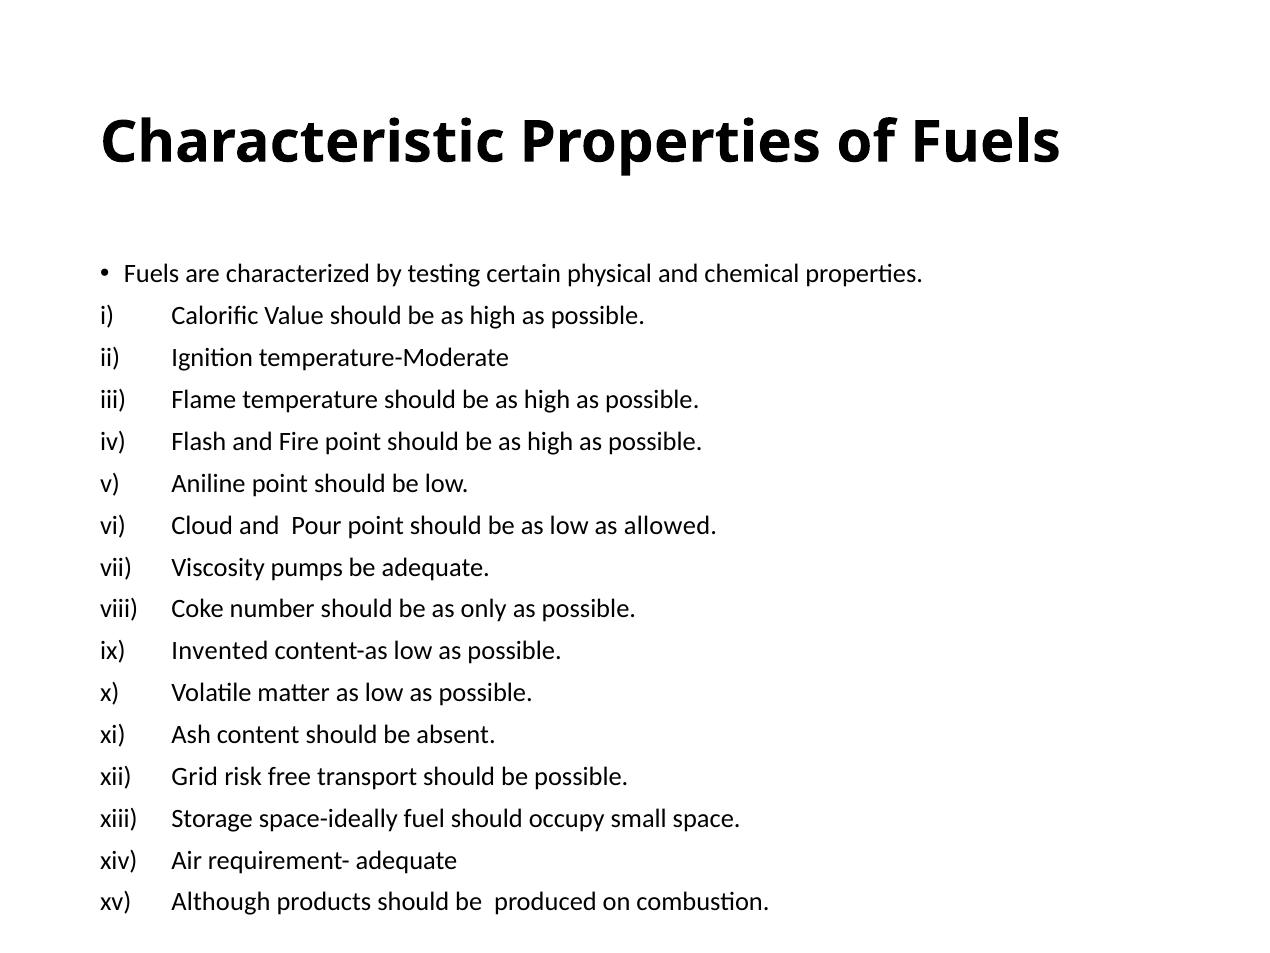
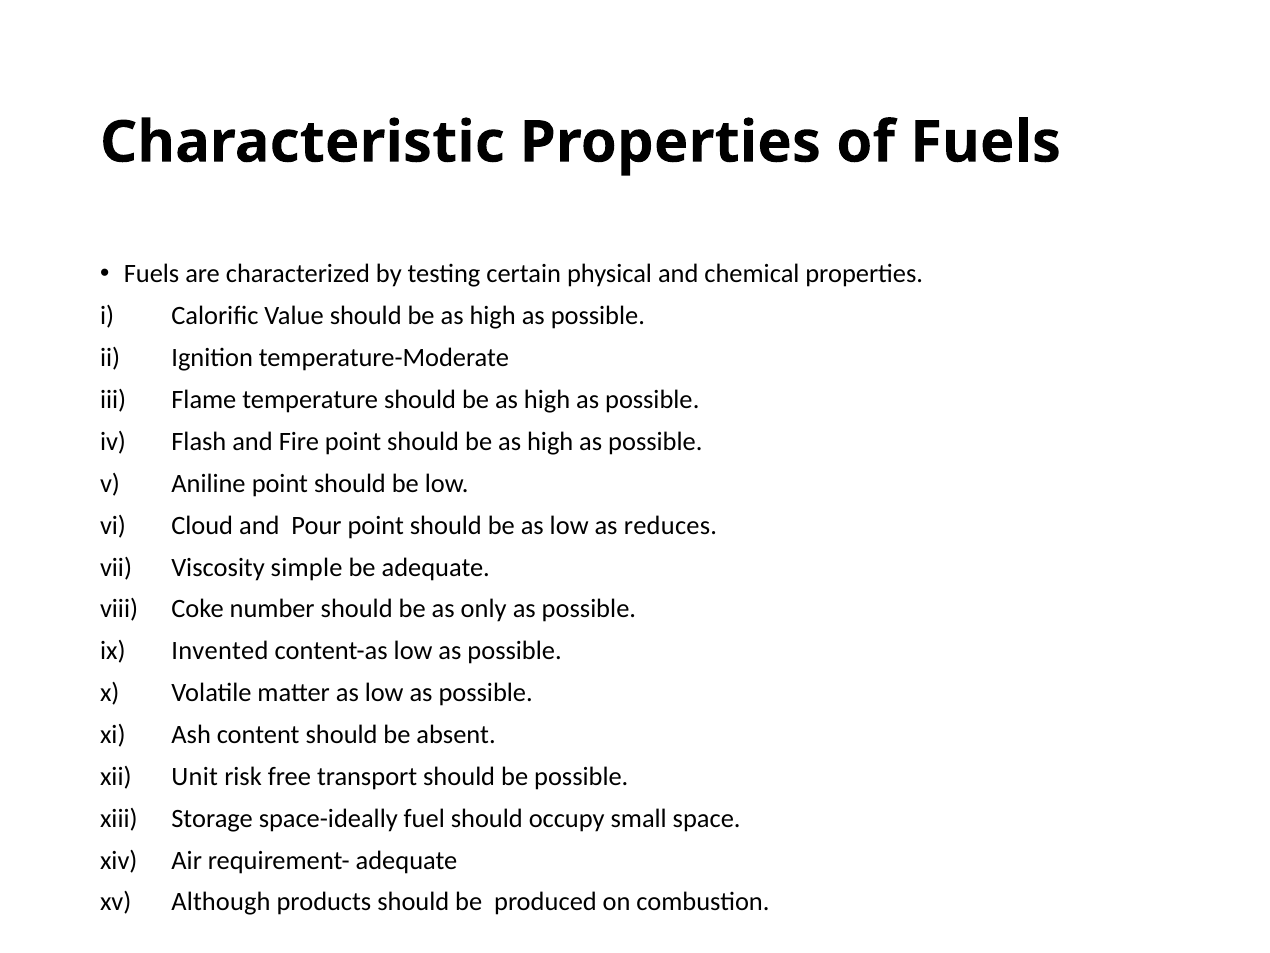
allowed: allowed -> reduces
pumps: pumps -> simple
Grid: Grid -> Unit
